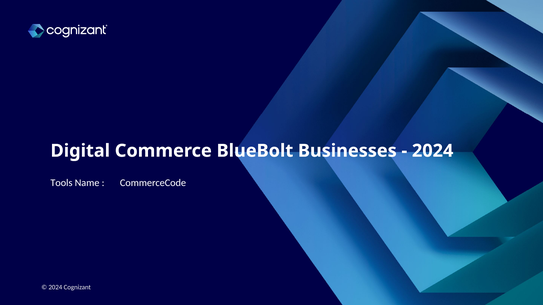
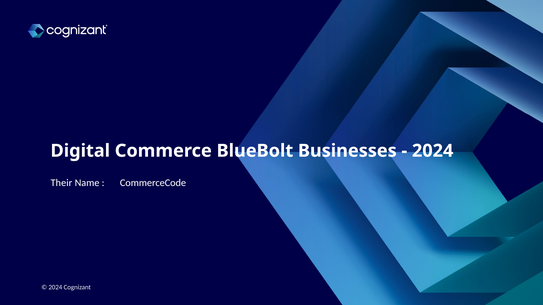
Tools: Tools -> Their
